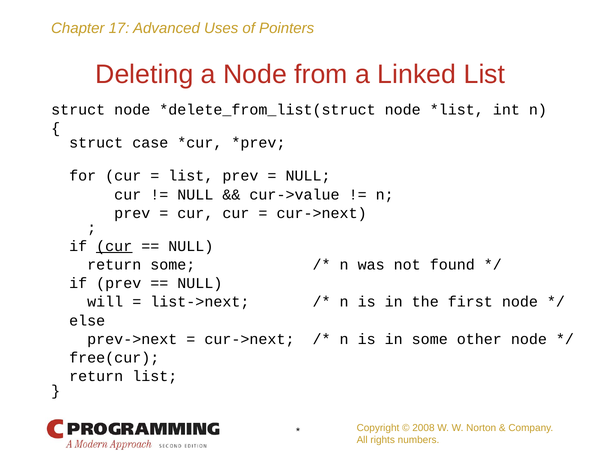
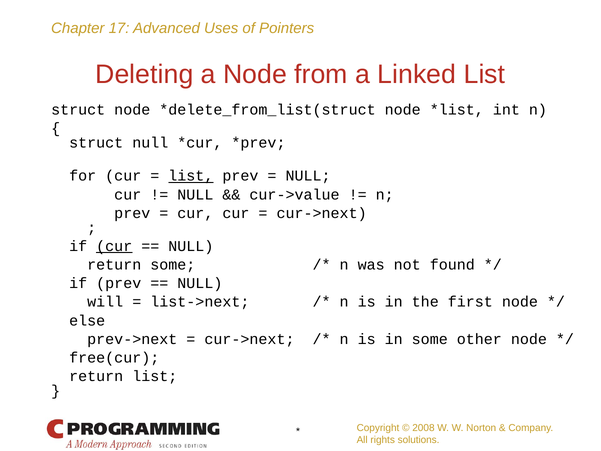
struct case: case -> null
list at (191, 176) underline: none -> present
numbers: numbers -> solutions
